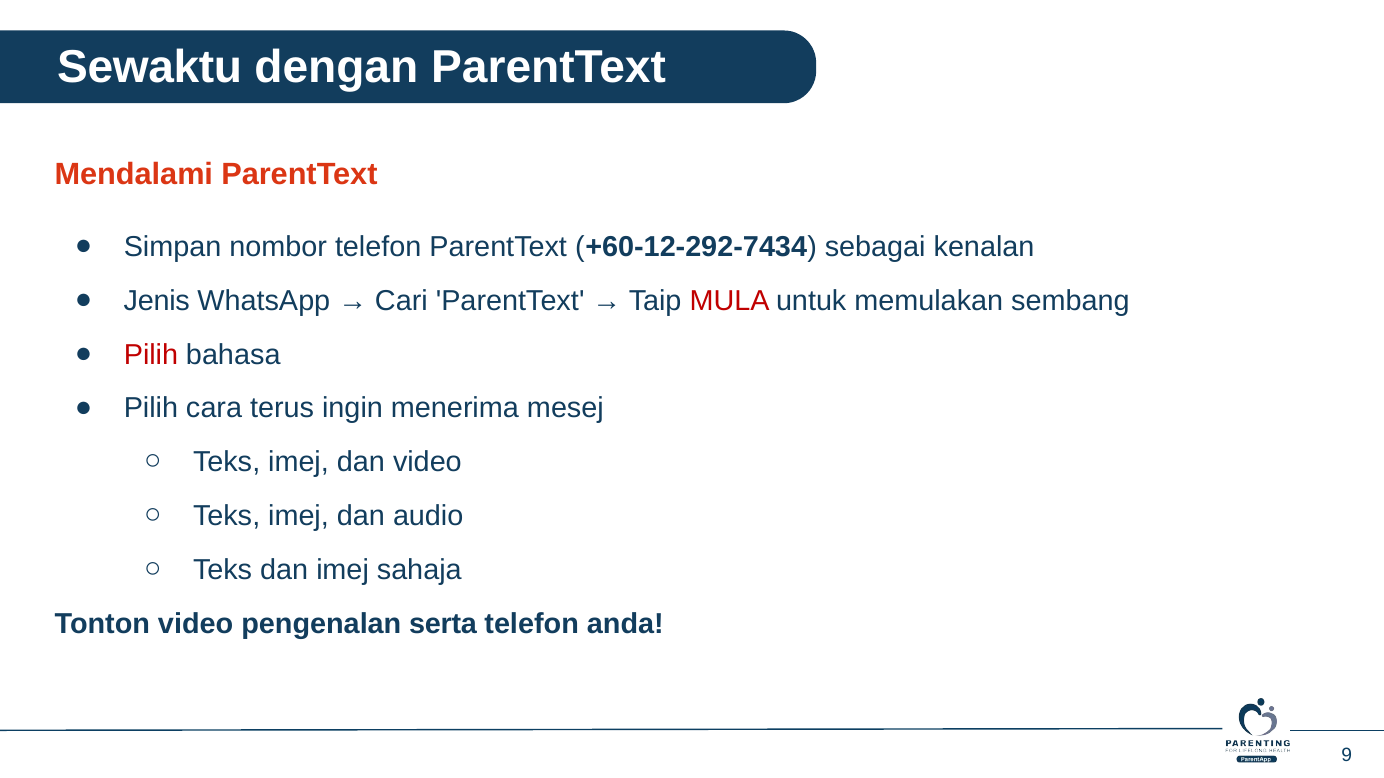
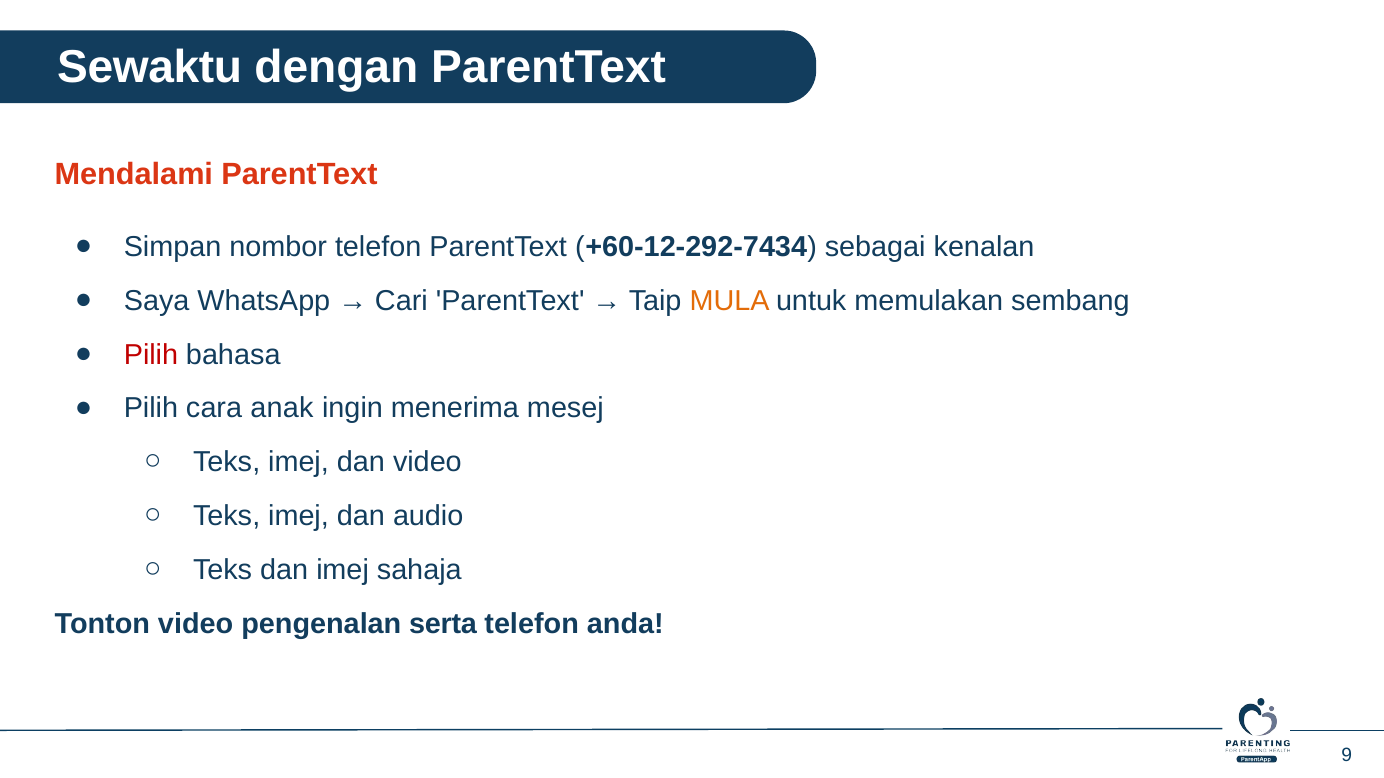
Jenis: Jenis -> Saya
MULA colour: red -> orange
terus: terus -> anak
